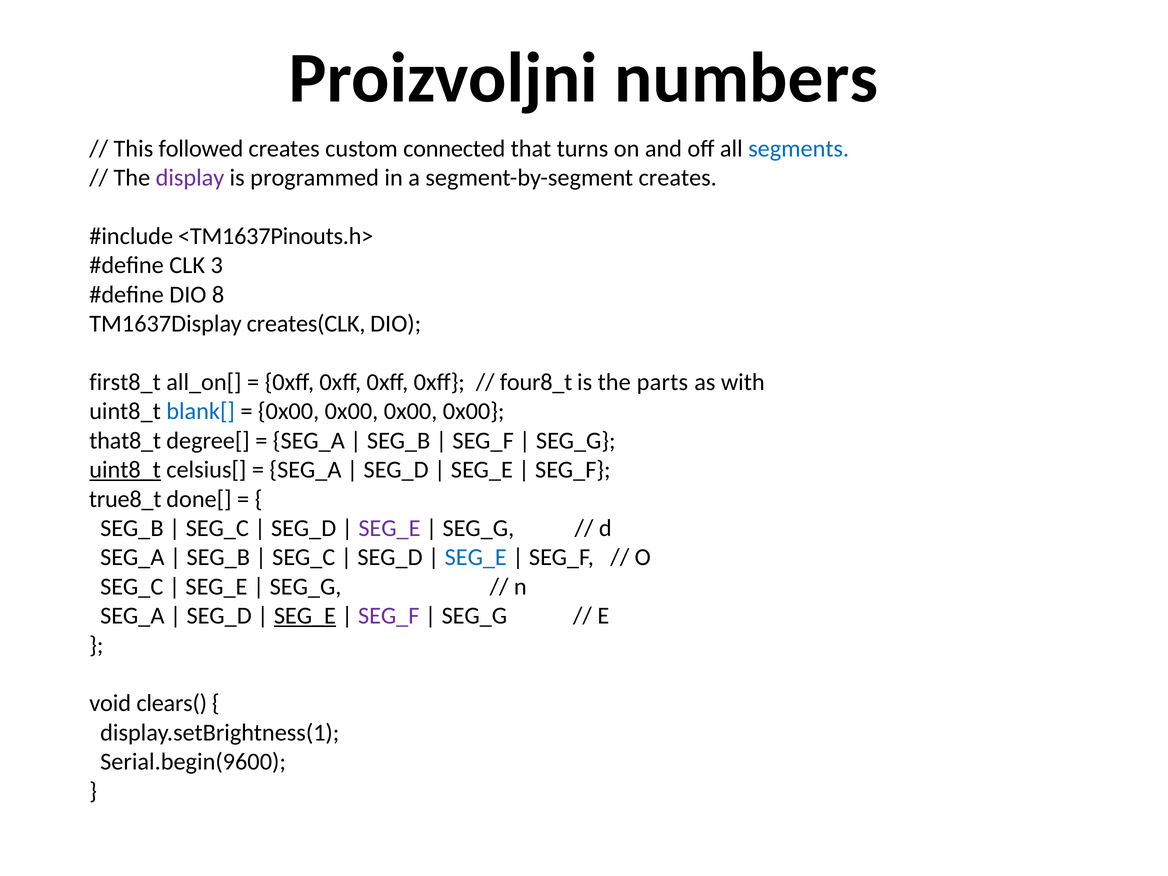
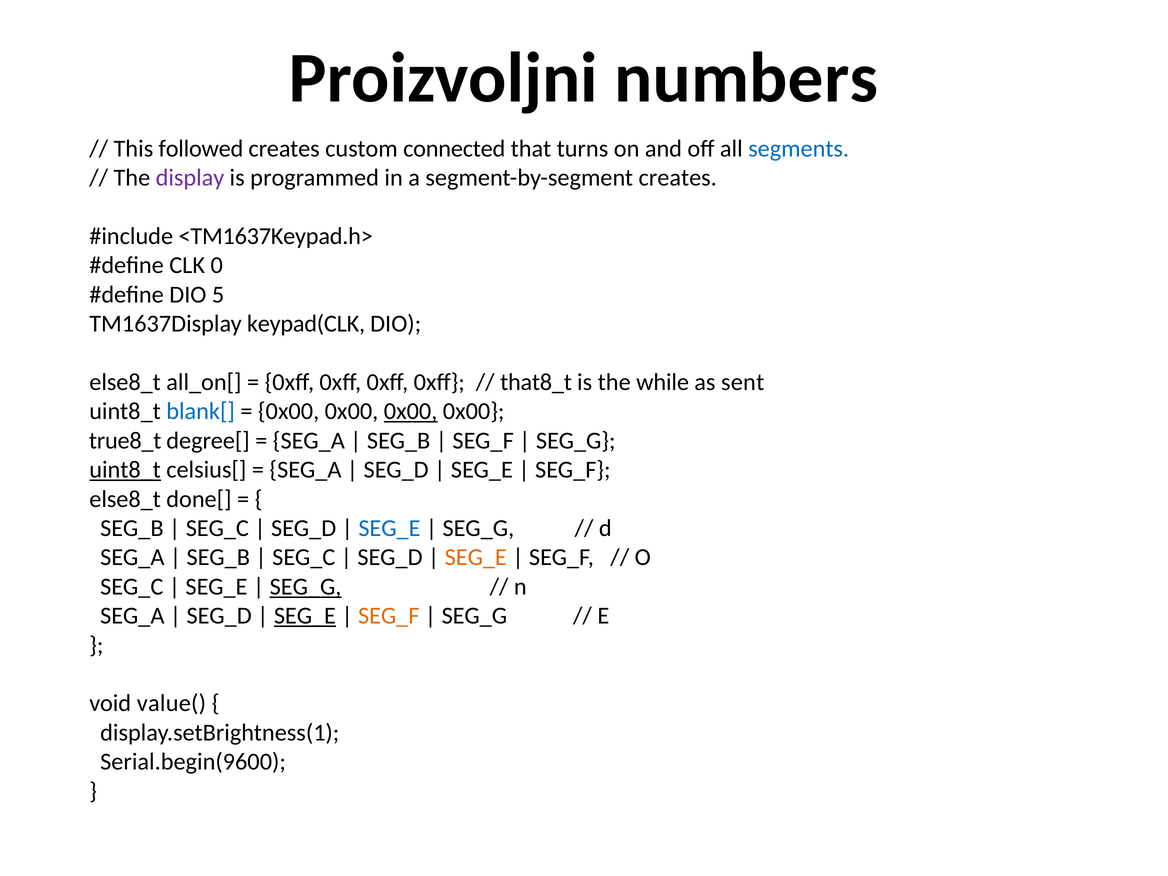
<TM1637Pinouts.h>: <TM1637Pinouts.h> -> <TM1637Keypad.h>
3: 3 -> 0
8: 8 -> 5
creates(CLK: creates(CLK -> keypad(CLK
first8_t at (125, 382): first8_t -> else8_t
four8_t: four8_t -> that8_t
parts: parts -> while
with: with -> sent
0x00 at (411, 411) underline: none -> present
that8_t: that8_t -> true8_t
true8_t at (125, 499): true8_t -> else8_t
SEG_E at (389, 528) colour: purple -> blue
SEG_E at (476, 557) colour: blue -> orange
SEG_G at (306, 587) underline: none -> present
SEG_F at (389, 616) colour: purple -> orange
clears(: clears( -> value(
